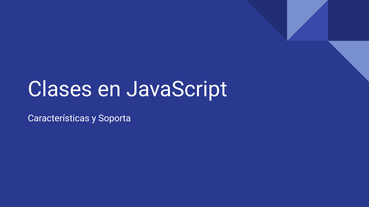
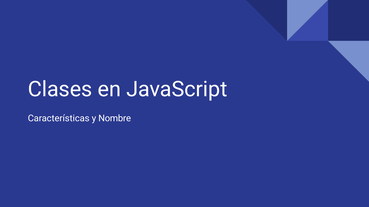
Soporta: Soporta -> Nombre
